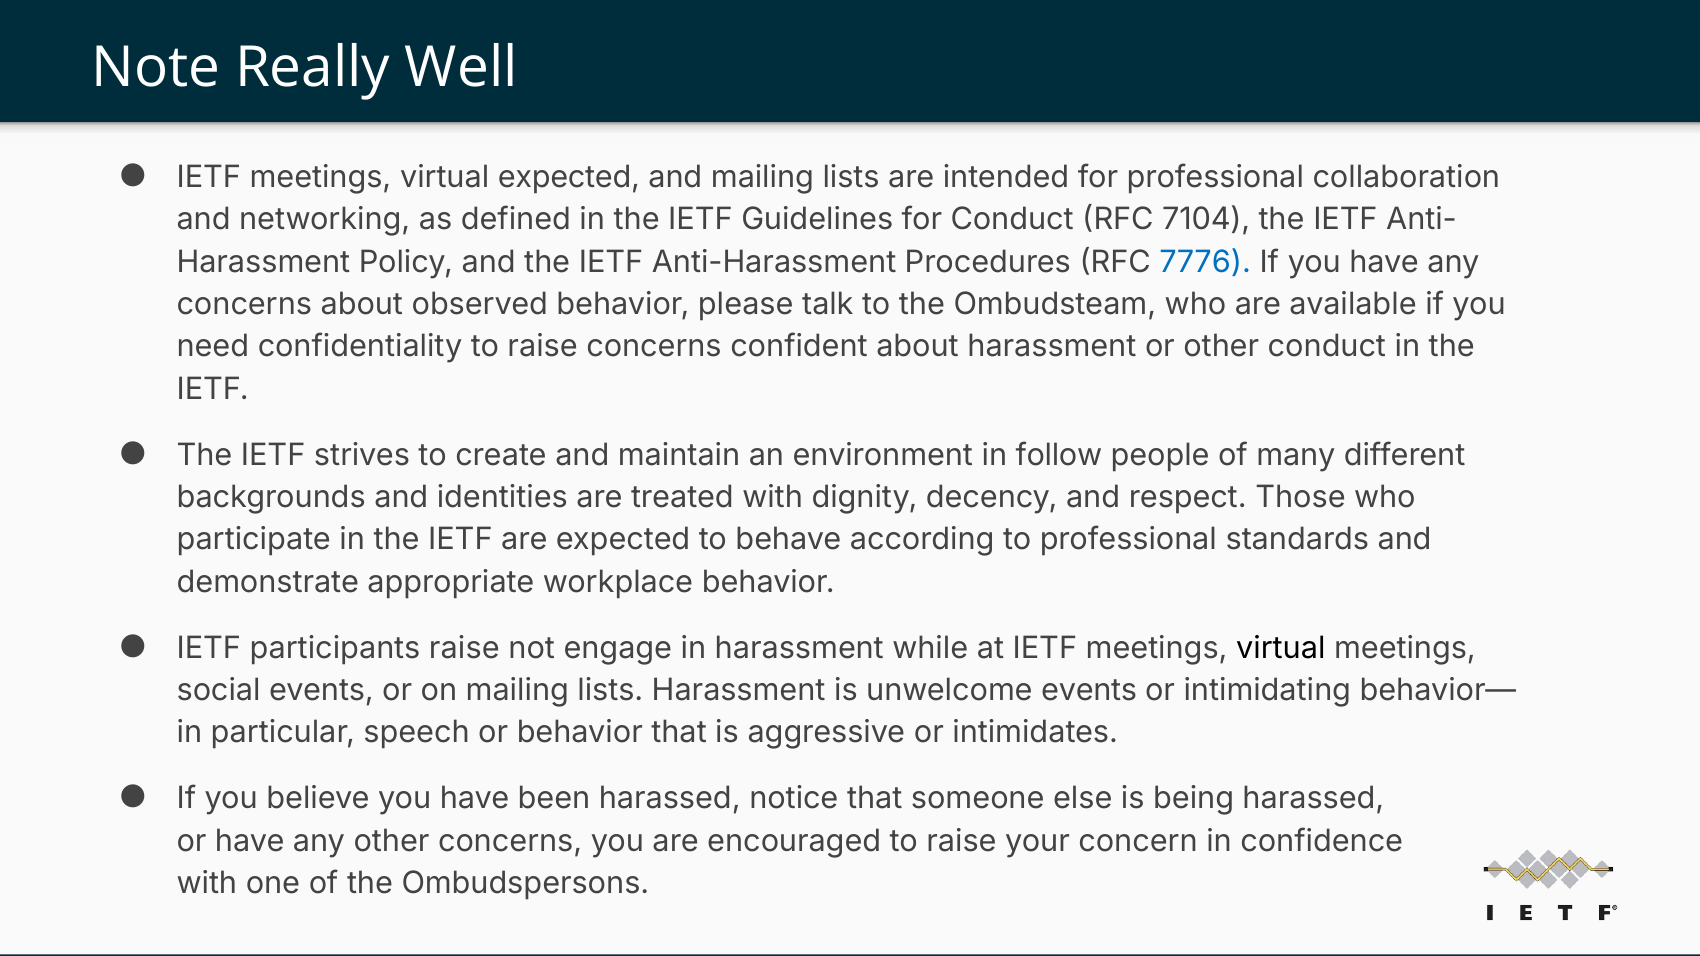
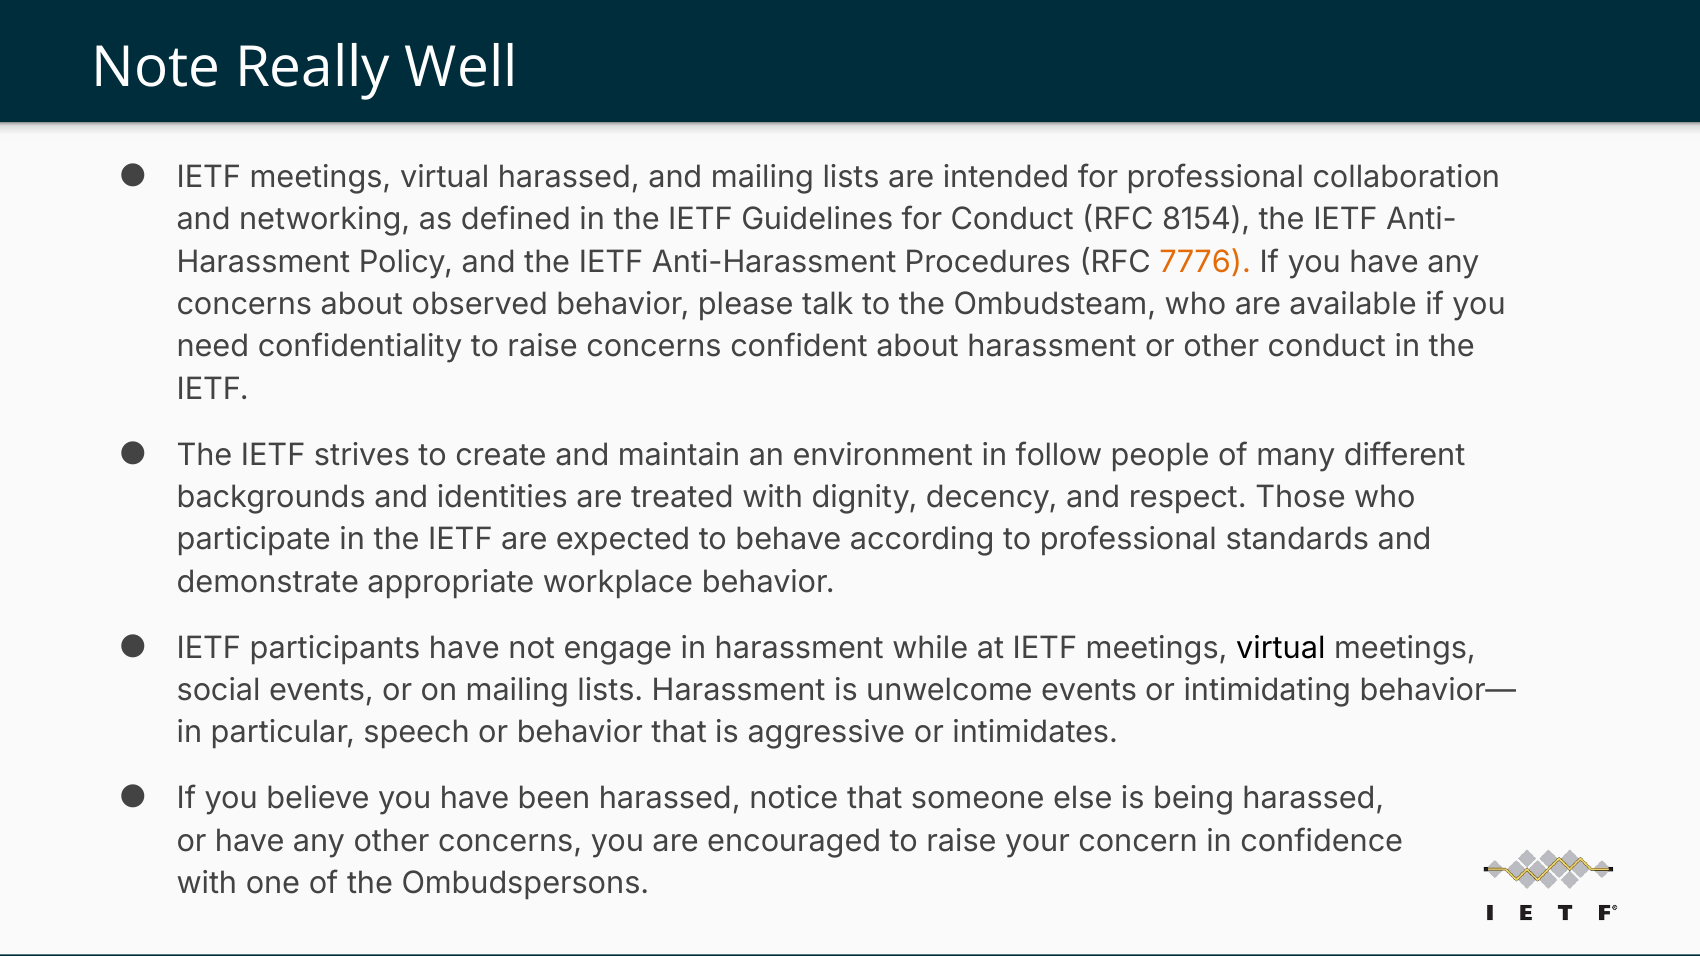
virtual expected: expected -> harassed
7104: 7104 -> 8154
7776 colour: blue -> orange
participants raise: raise -> have
